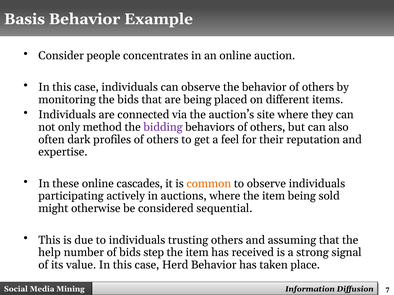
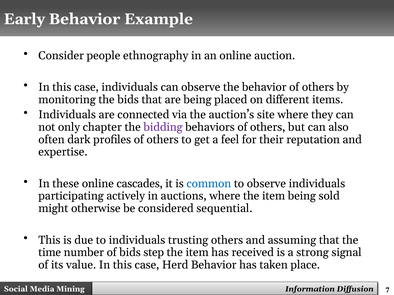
Basis: Basis -> Early
concentrates: concentrates -> ethnography
method: method -> chapter
common colour: orange -> blue
help: help -> time
